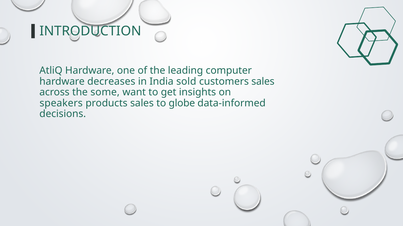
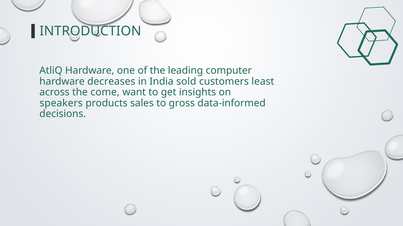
customers sales: sales -> least
some: some -> come
globe: globe -> gross
